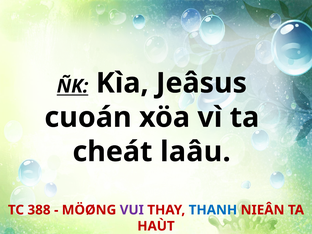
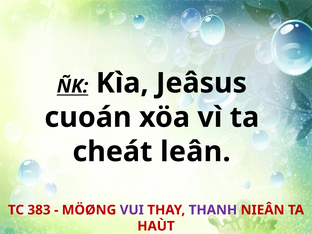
laâu: laâu -> leân
388: 388 -> 383
THANH colour: blue -> purple
